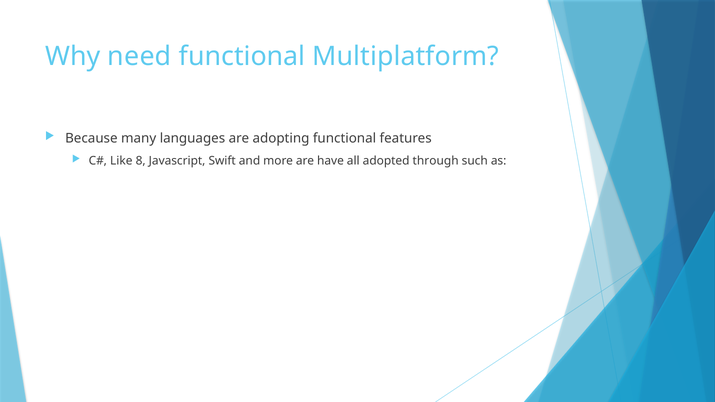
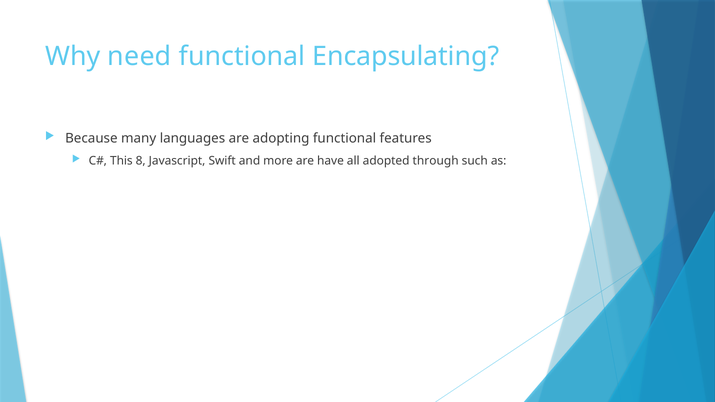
Multiplatform: Multiplatform -> Encapsulating
Like: Like -> This
